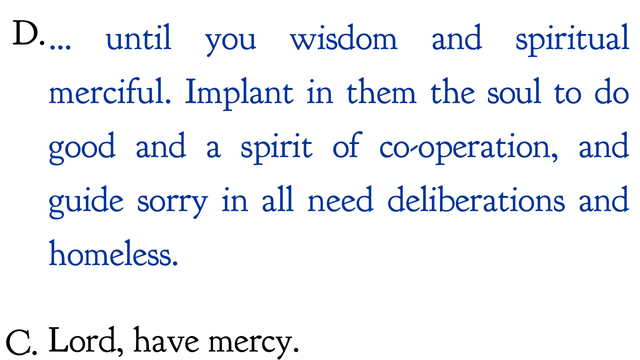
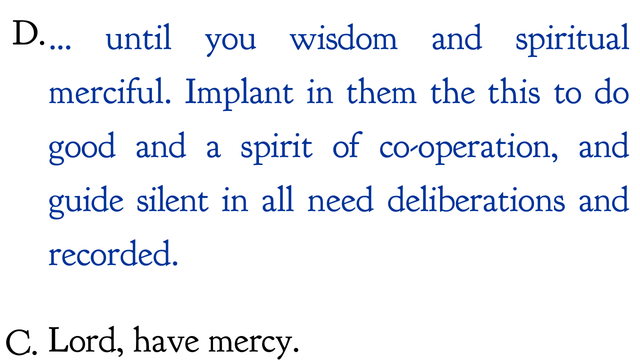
soul: soul -> this
sorry: sorry -> silent
homeless: homeless -> recorded
